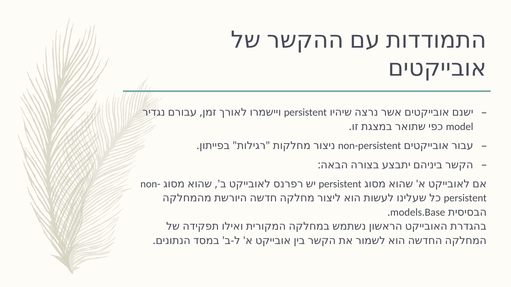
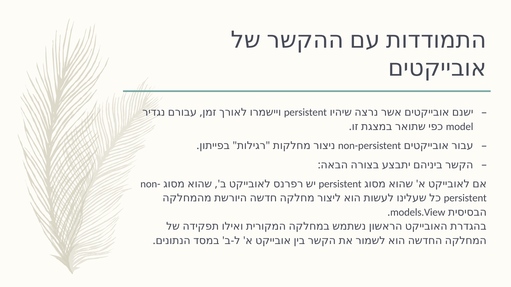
models.Base: models.Base -> models.View
